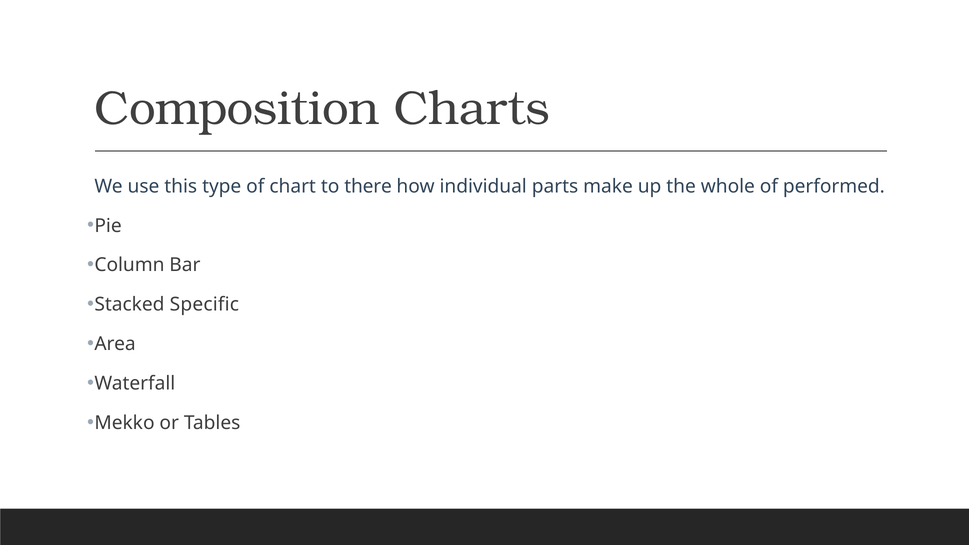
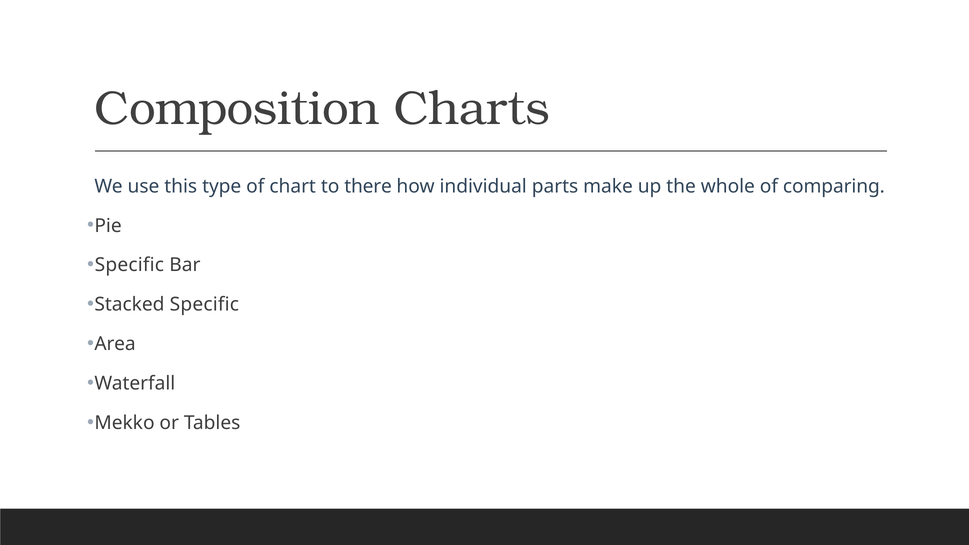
performed: performed -> comparing
Column at (129, 265): Column -> Specific
